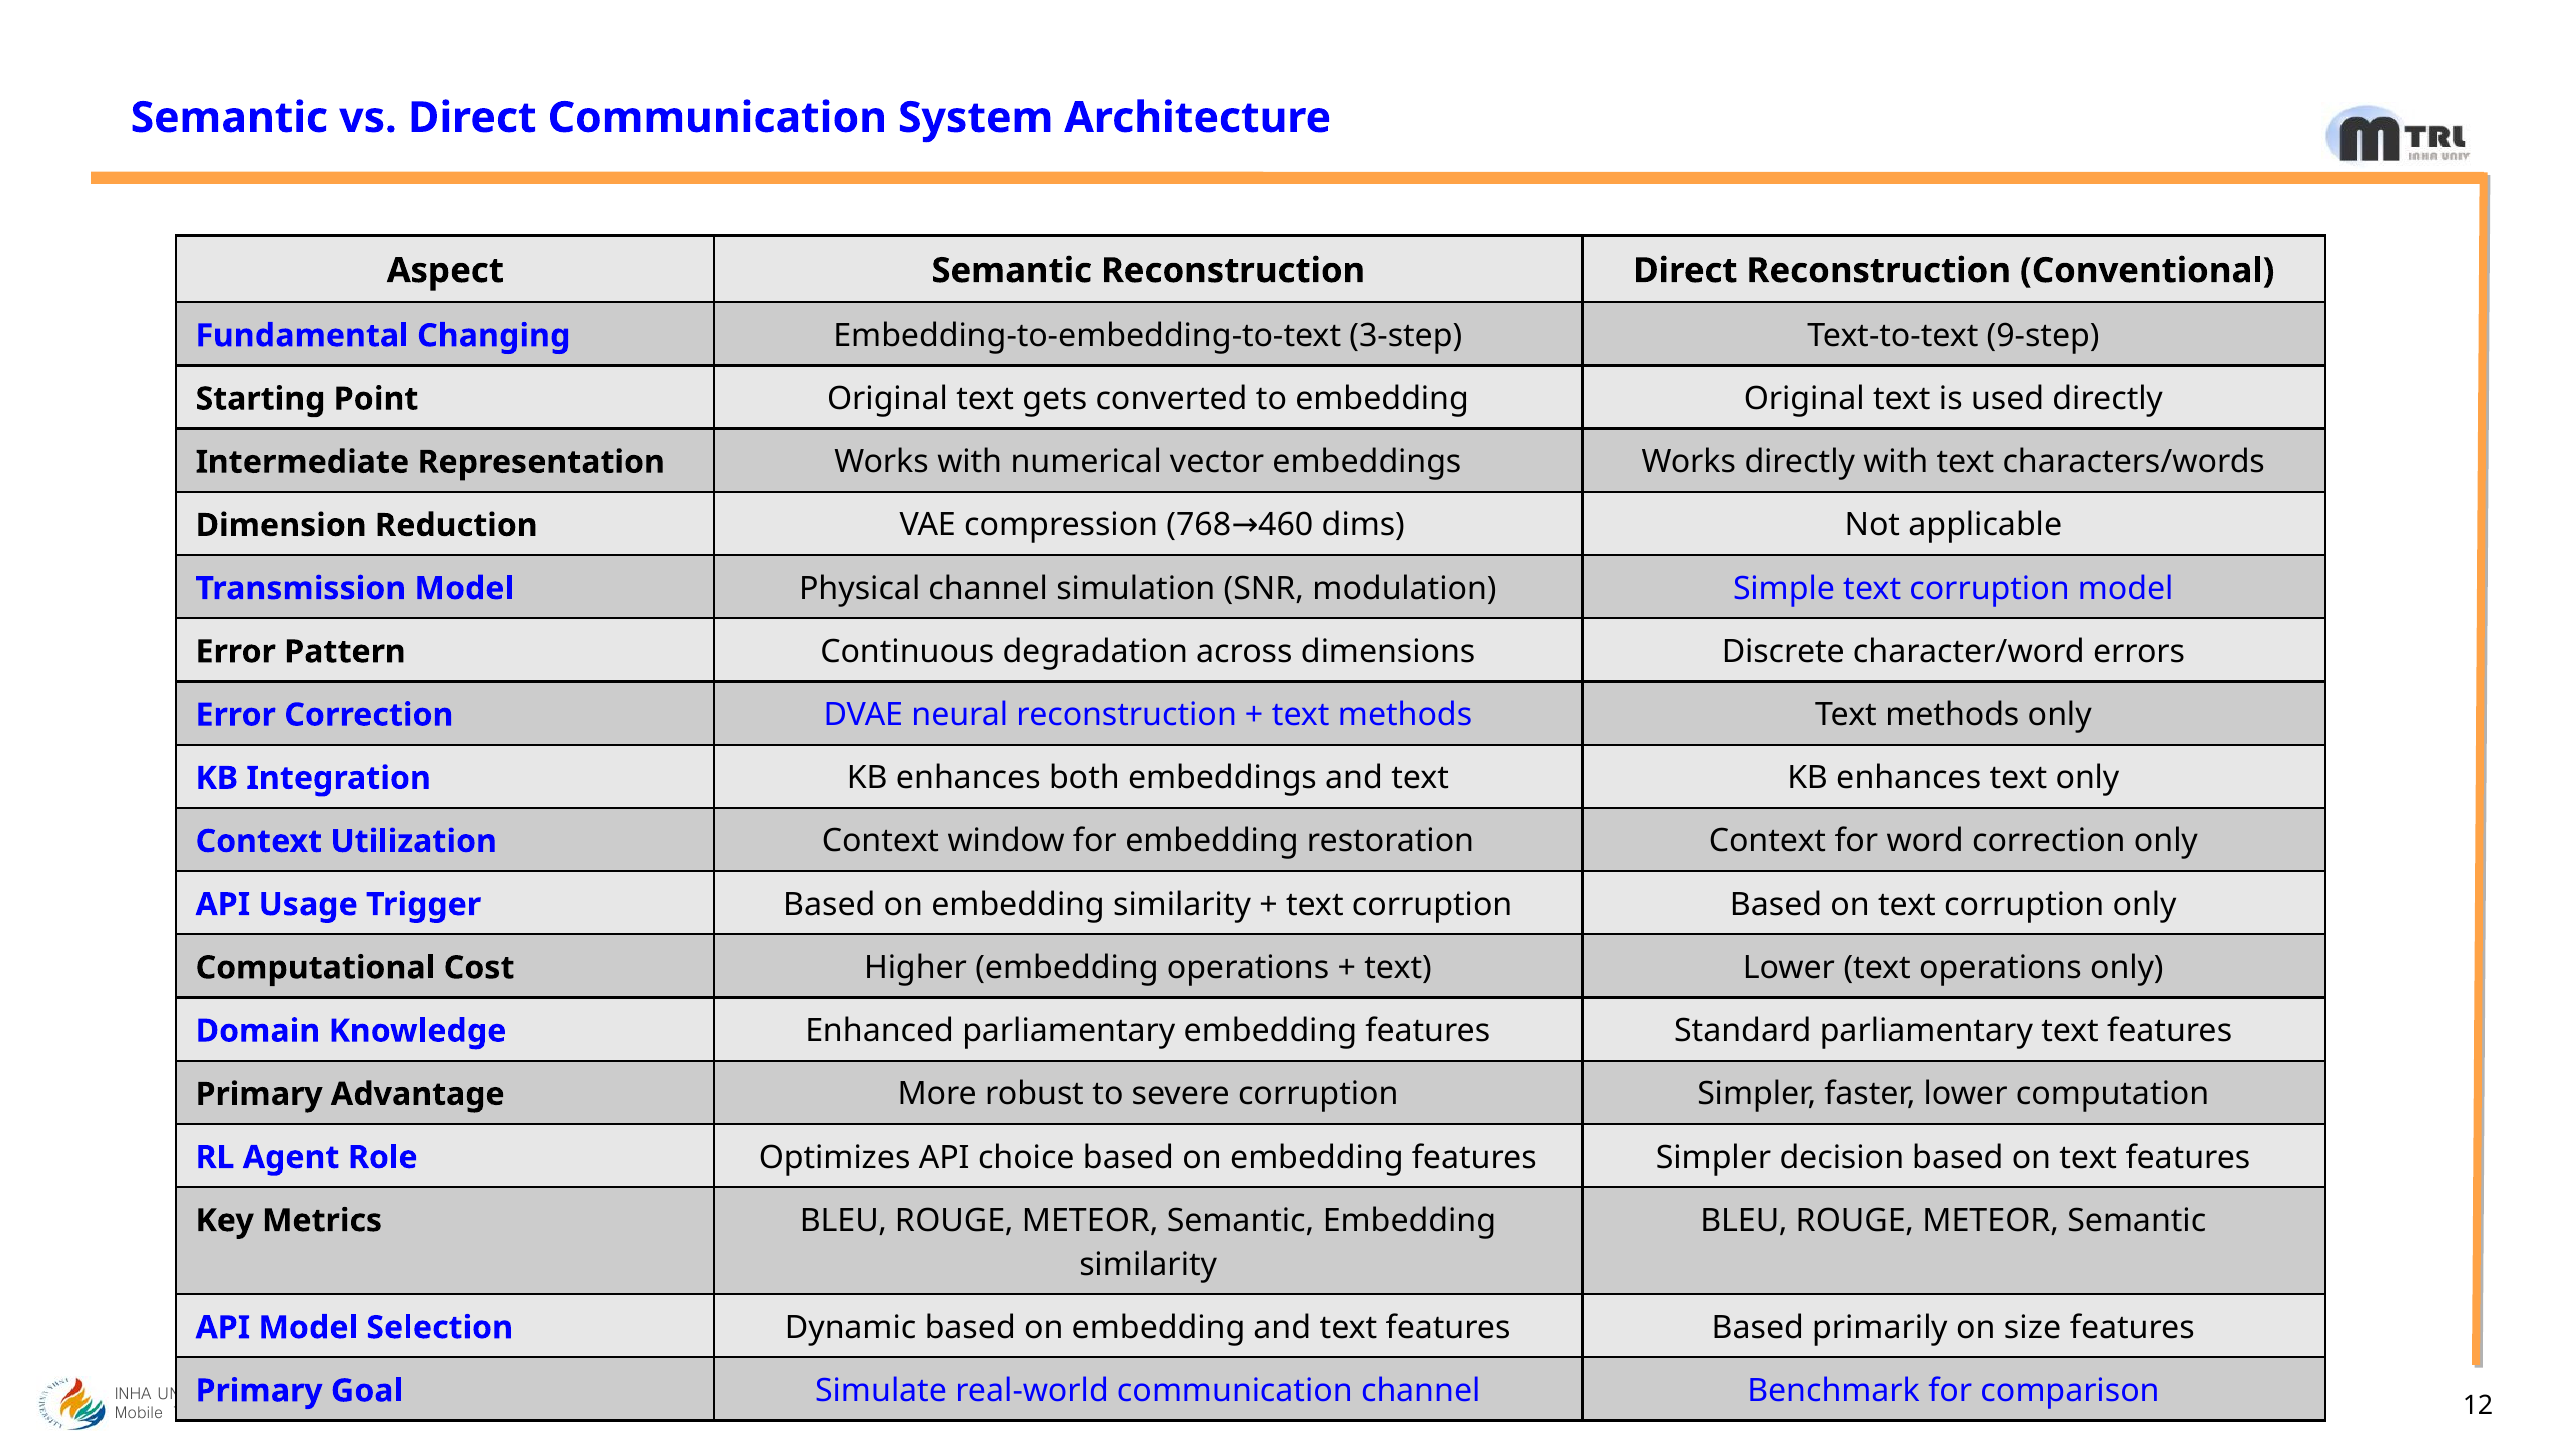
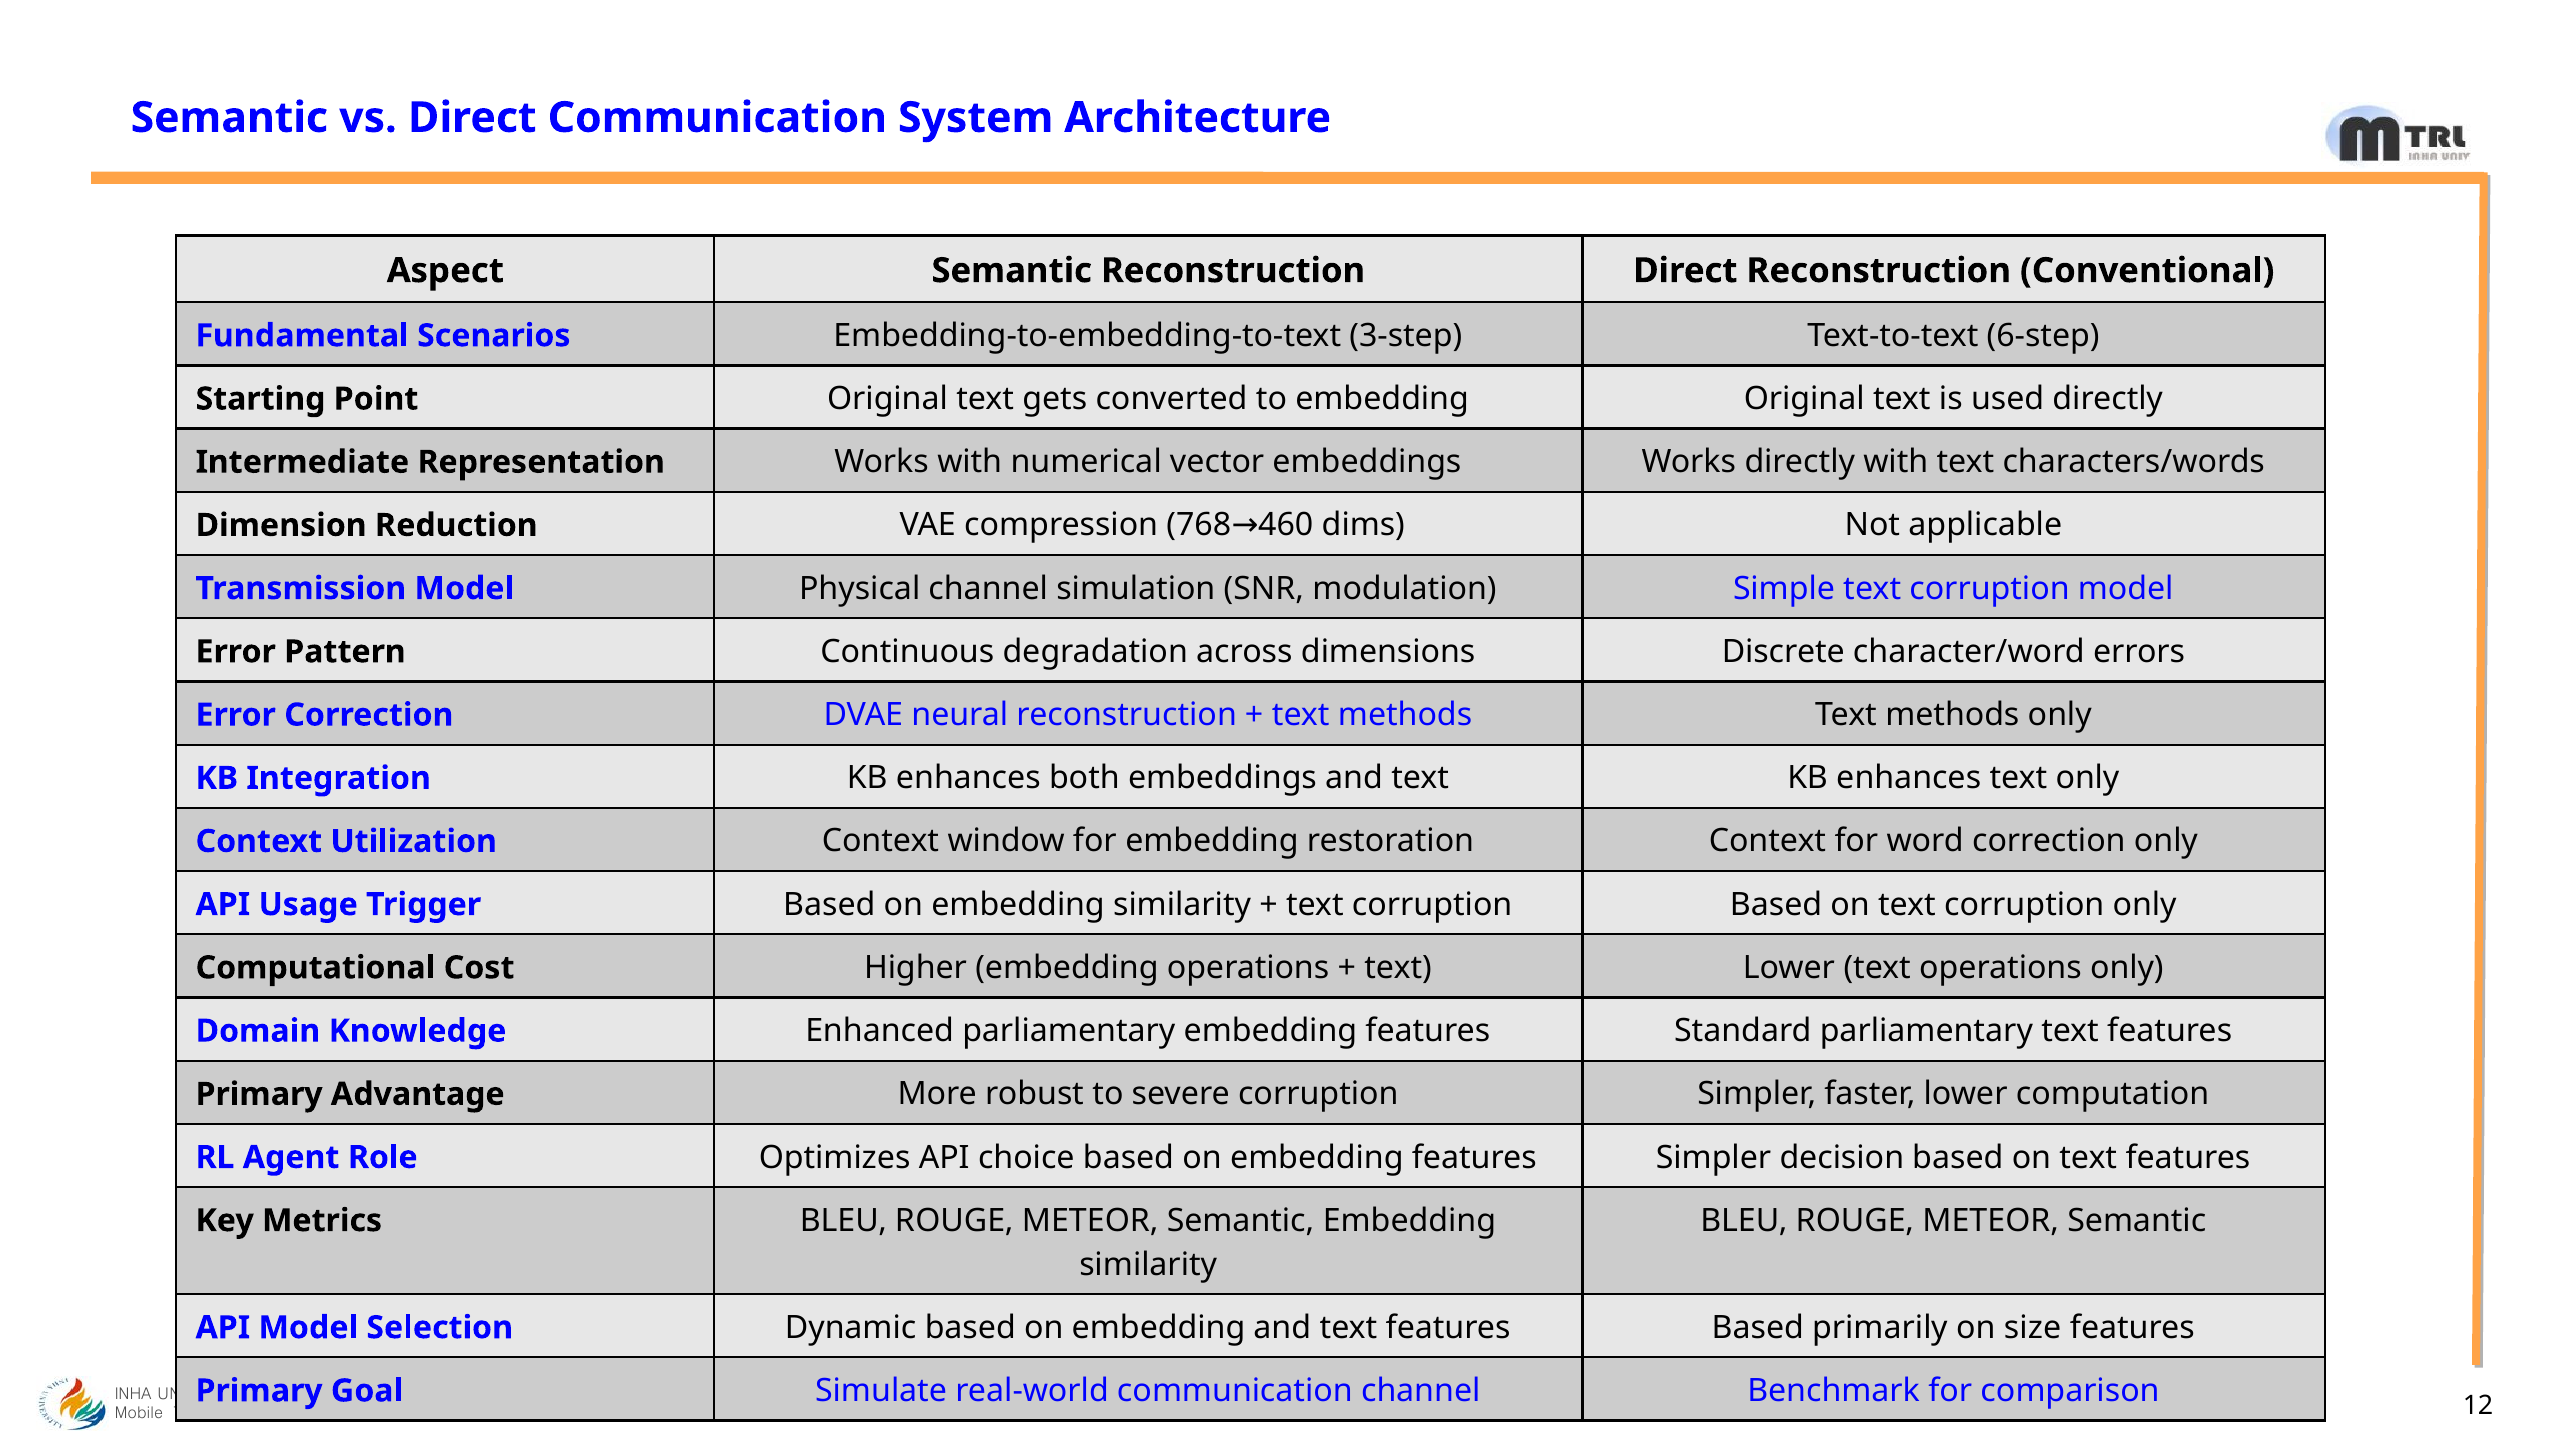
Changing: Changing -> Scenarios
9-step: 9-step -> 6-step
